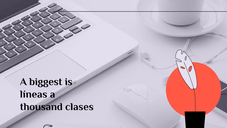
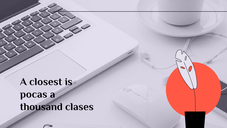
biggest: biggest -> closest
líneas: líneas -> pocas
